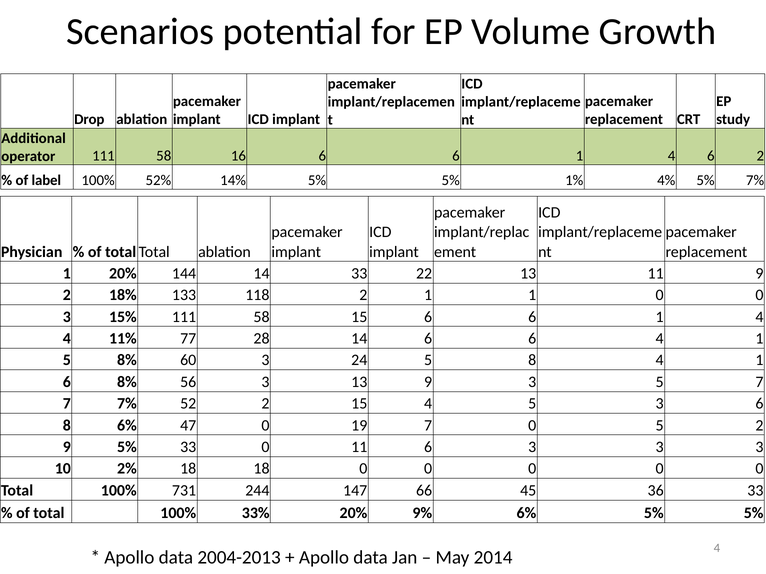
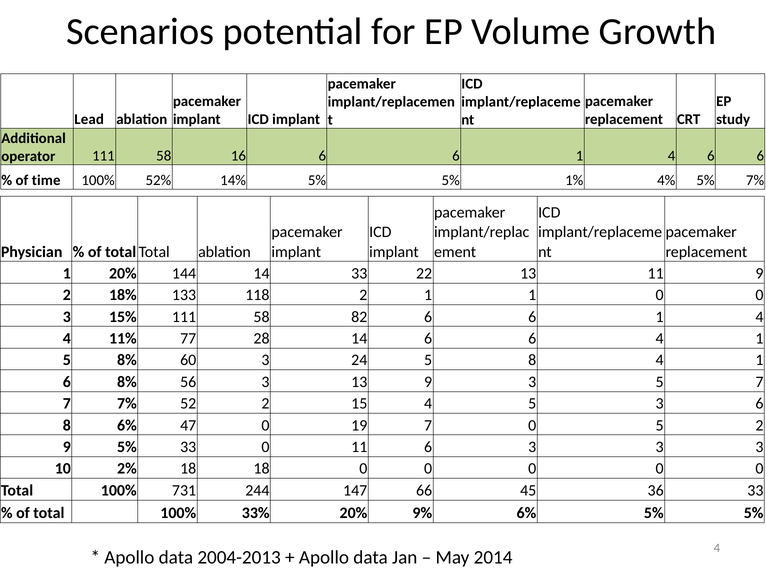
Drop: Drop -> Lead
4 6 2: 2 -> 6
label: label -> time
58 15: 15 -> 82
